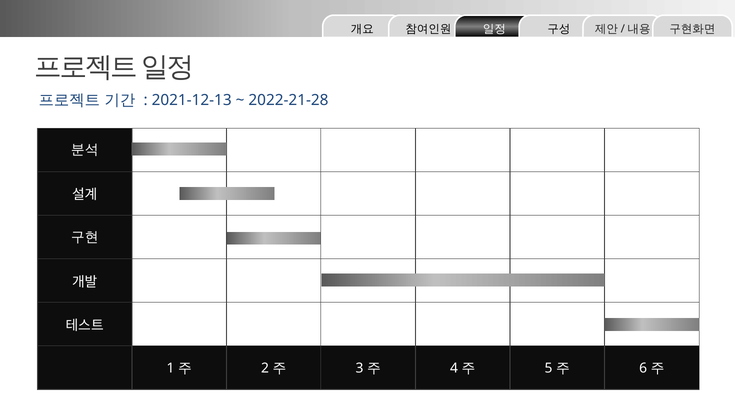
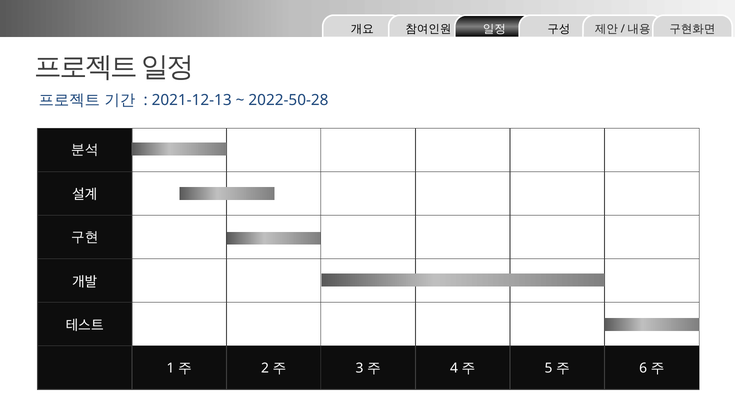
2022-21-28: 2022-21-28 -> 2022-50-28
